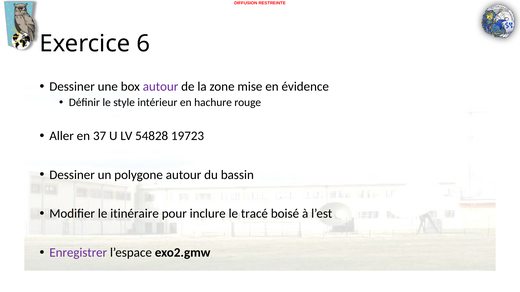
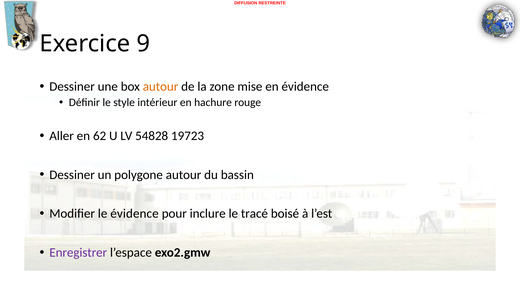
6: 6 -> 9
autour at (161, 87) colour: purple -> orange
37: 37 -> 62
le itinéraire: itinéraire -> évidence
